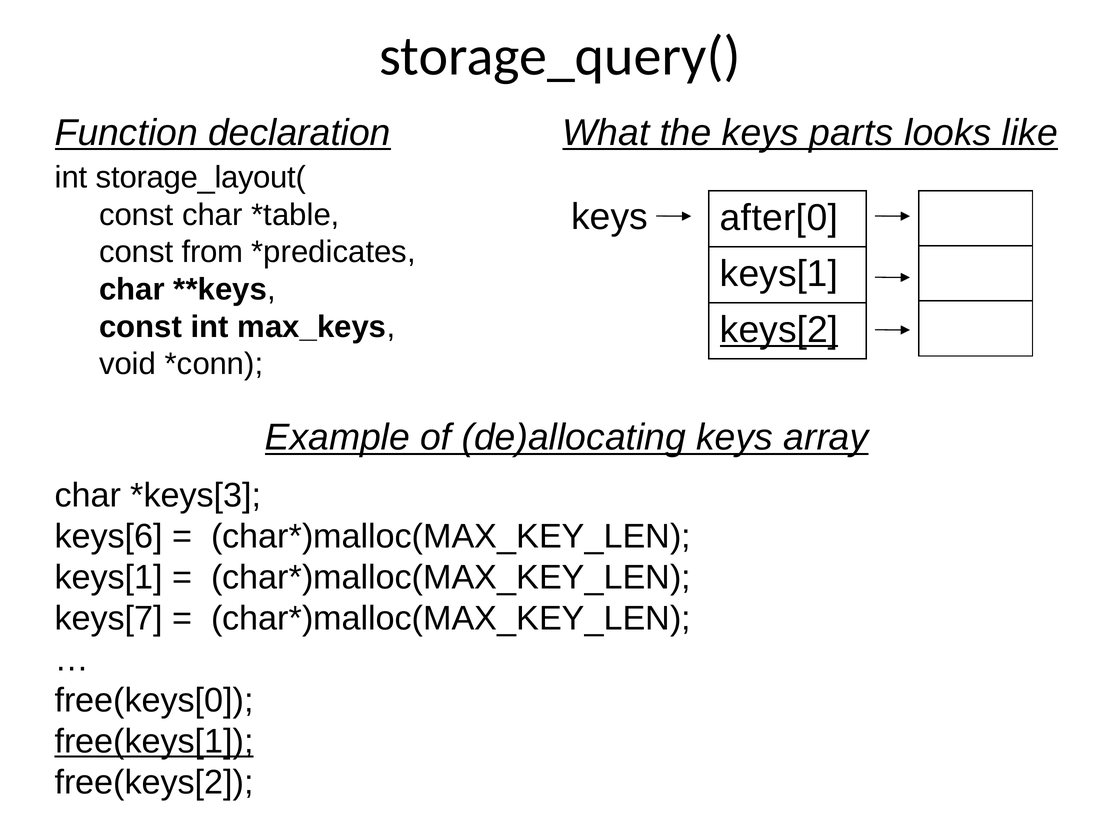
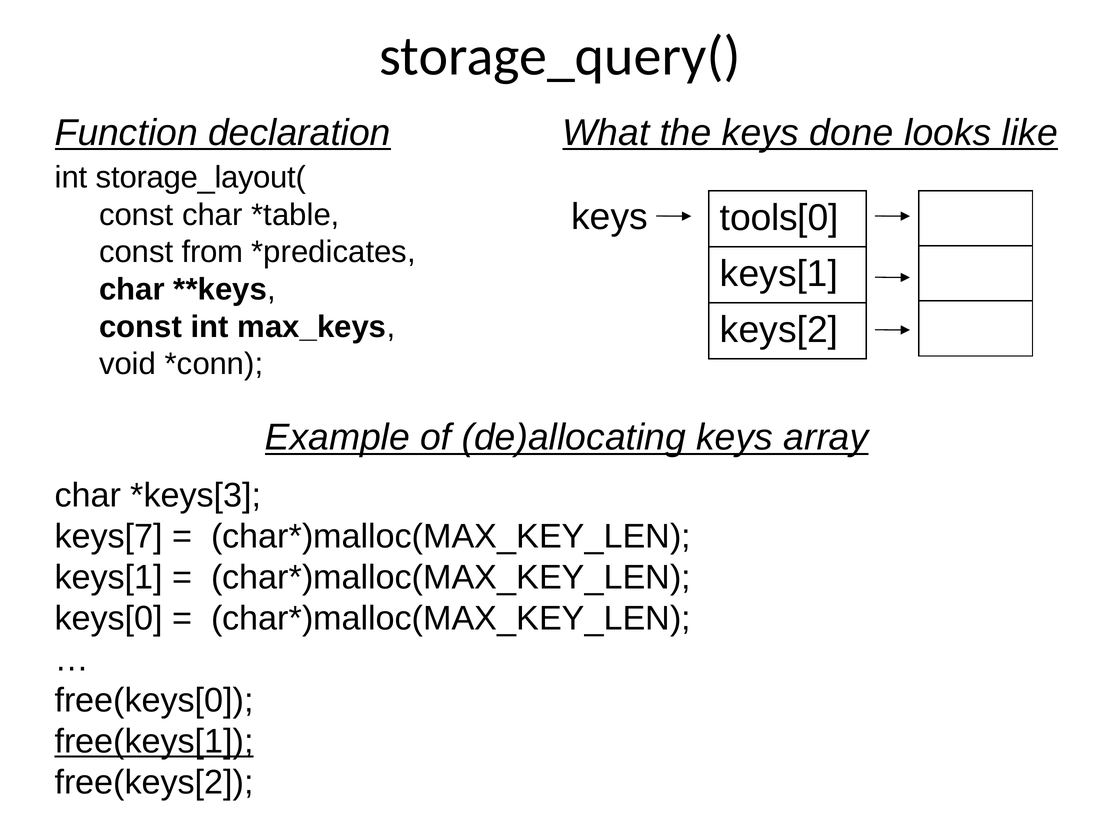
parts: parts -> done
after[0: after[0 -> tools[0
keys[2 underline: present -> none
keys[6: keys[6 -> keys[7
keys[7: keys[7 -> keys[0
